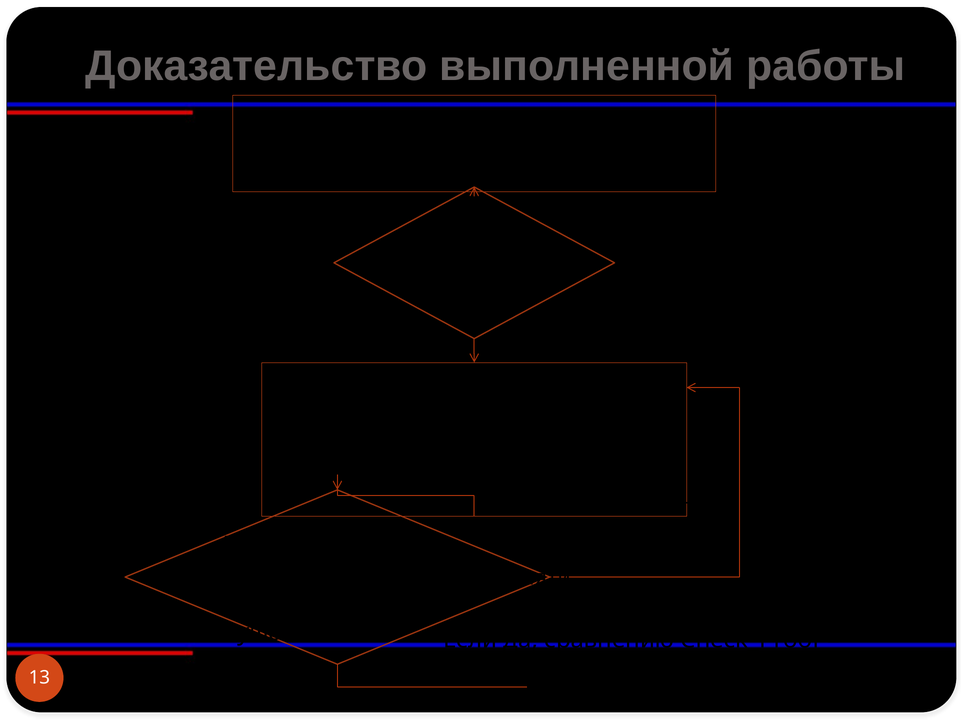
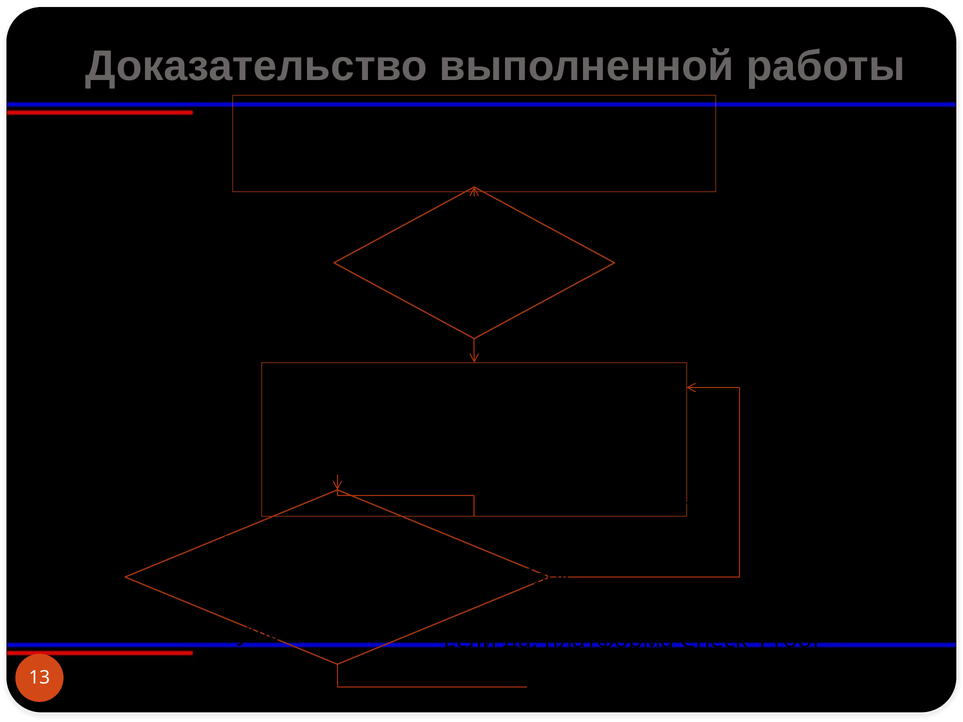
пяти: пяти -> блок
да сравнению: сравнению -> платформа
